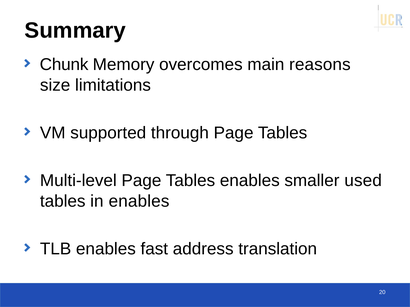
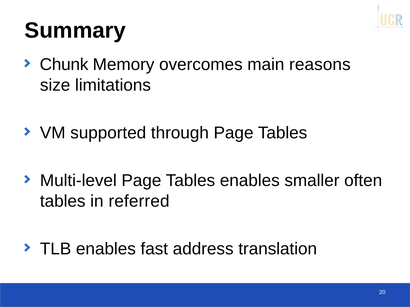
used: used -> often
in enables: enables -> referred
